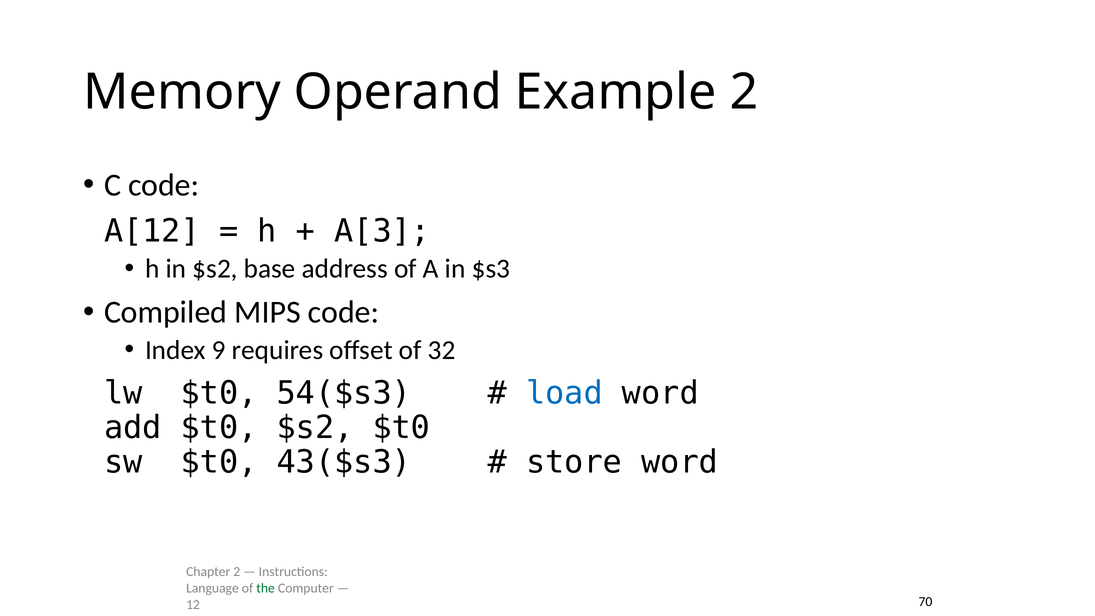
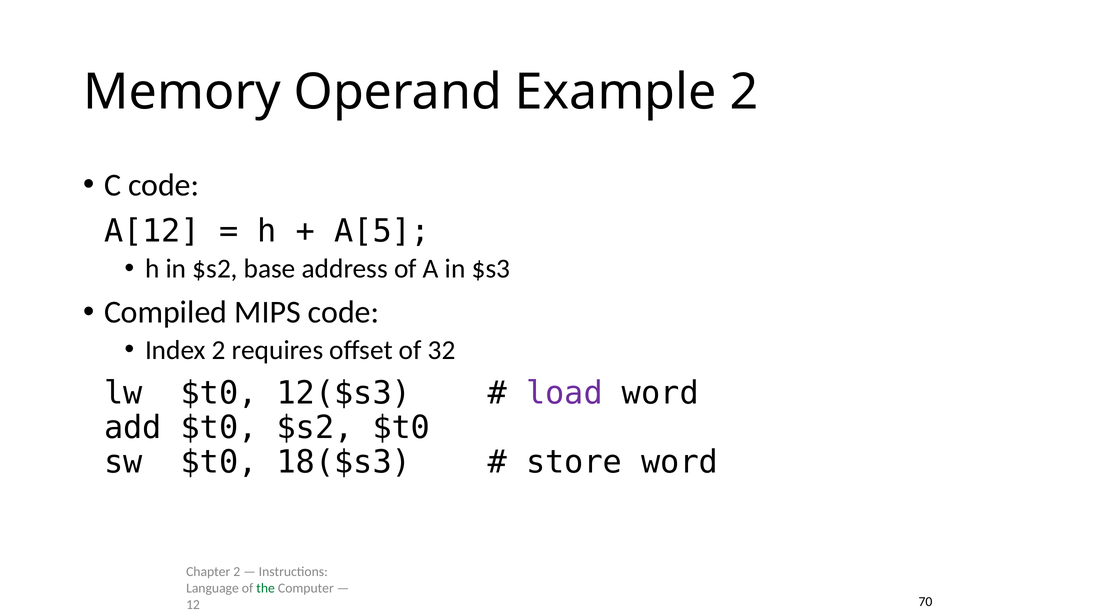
A[3: A[3 -> A[5
Index 9: 9 -> 2
54($s3: 54($s3 -> 12($s3
load colour: blue -> purple
43($s3: 43($s3 -> 18($s3
